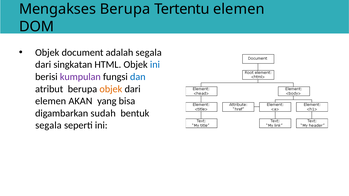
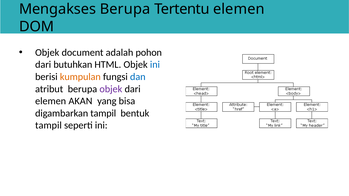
adalah segala: segala -> pohon
singkatan: singkatan -> butuhkan
kumpulan colour: purple -> orange
objek at (111, 89) colour: orange -> purple
digambarkan sudah: sudah -> tampil
segala at (48, 126): segala -> tampil
